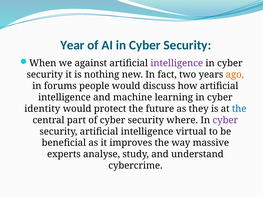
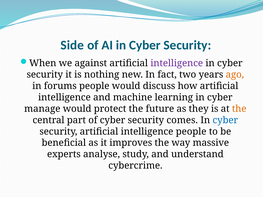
Year: Year -> Side
identity: identity -> manage
the at (239, 109) colour: blue -> orange
where: where -> comes
cyber at (225, 120) colour: purple -> blue
intelligence virtual: virtual -> people
